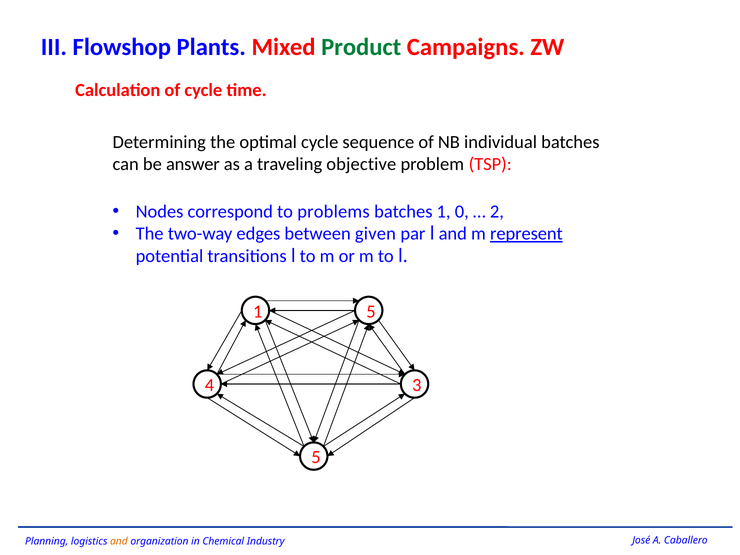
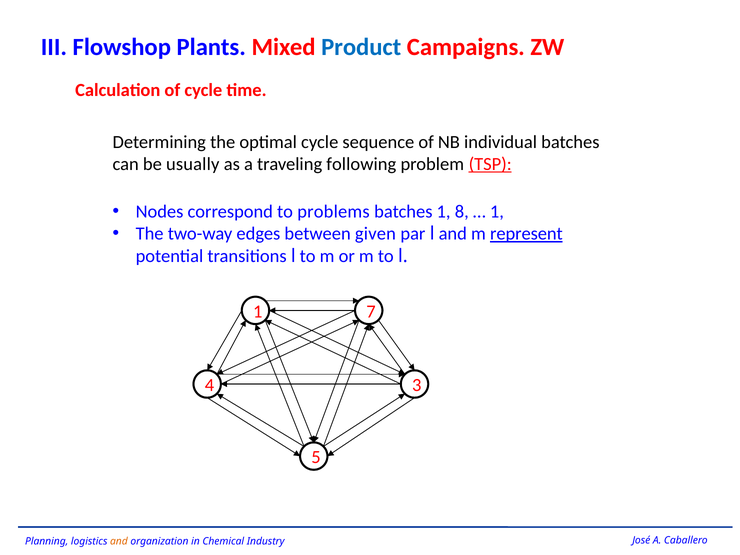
Product colour: green -> blue
answer: answer -> usually
objective: objective -> following
TSP underline: none -> present
0: 0 -> 8
2 at (497, 212): 2 -> 1
1 5: 5 -> 7
